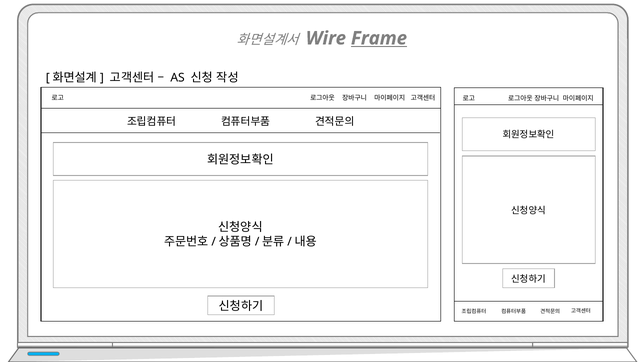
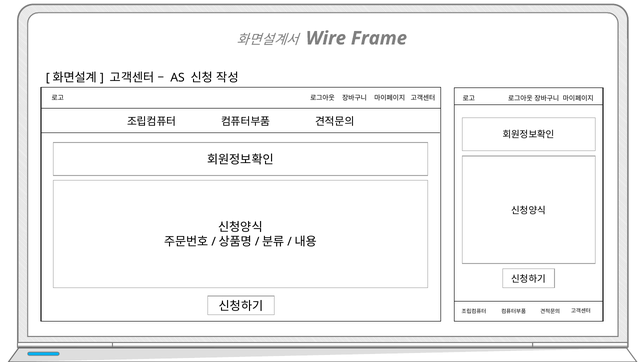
Frame underline: present -> none
